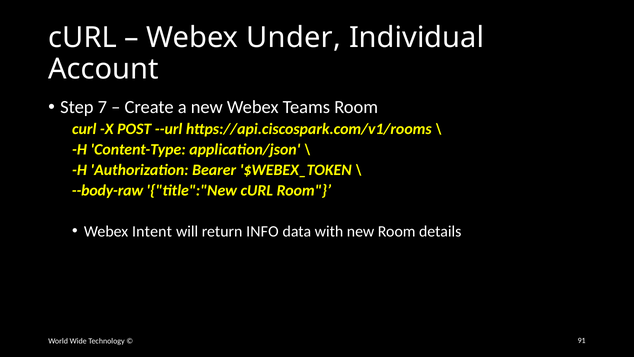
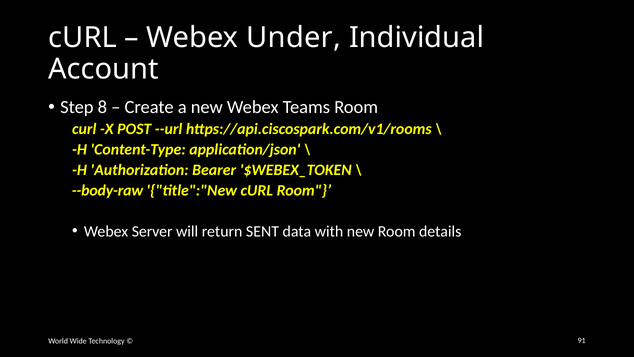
7: 7 -> 8
Intent: Intent -> Server
INFO: INFO -> SENT
